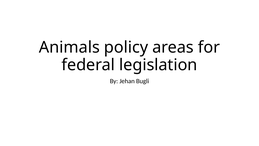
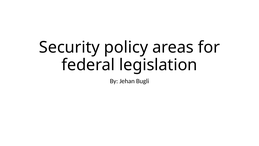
Animals: Animals -> Security
